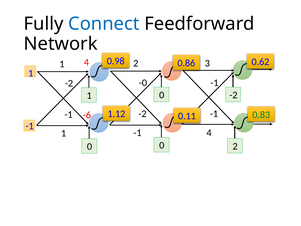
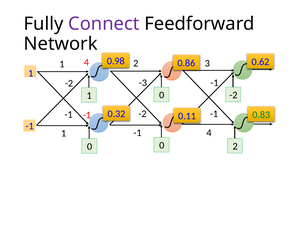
Connect colour: blue -> purple
-0: -0 -> -3
1.12: 1.12 -> 0.32
-6 at (87, 115): -6 -> -1
